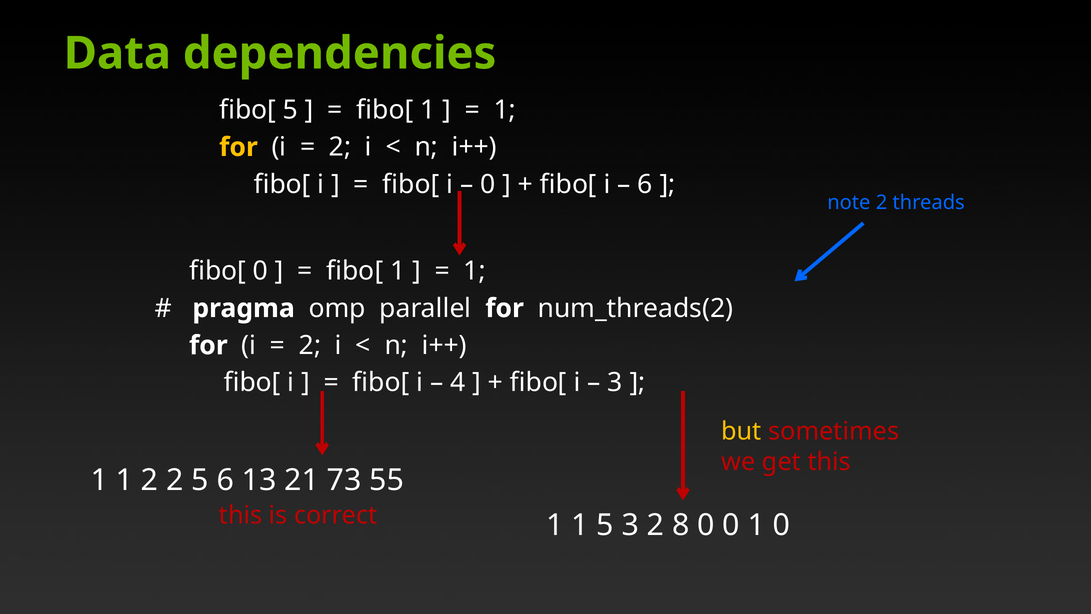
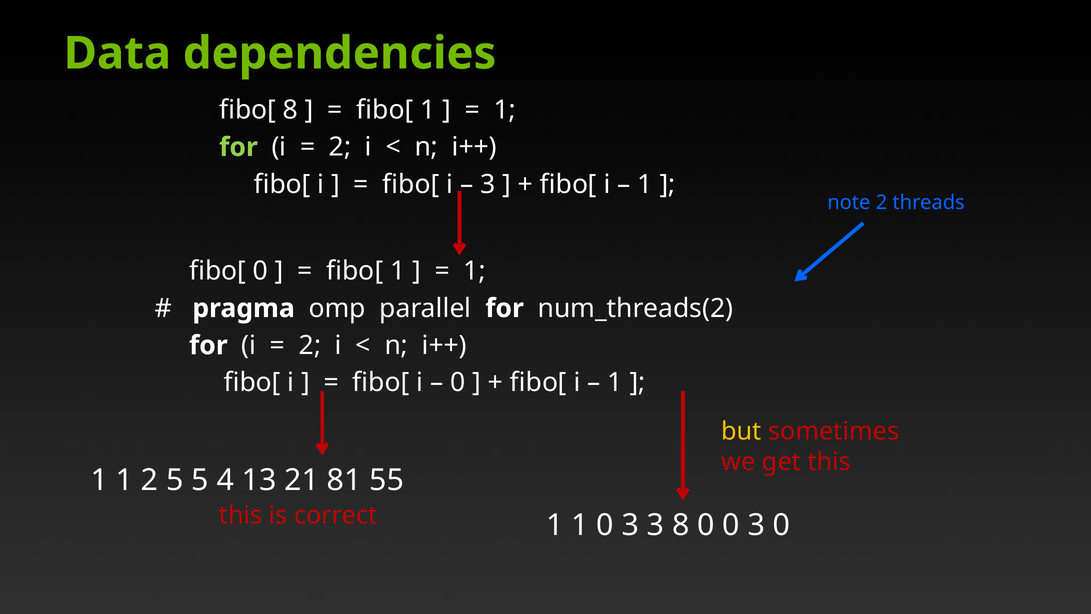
fibo[ 5: 5 -> 8
for at (238, 147) colour: yellow -> light green
0 at (488, 184): 0 -> 3
6 at (645, 184): 6 -> 1
4 at (458, 382): 4 -> 0
3 at (615, 382): 3 -> 1
2 2: 2 -> 5
5 6: 6 -> 4
73: 73 -> 81
1 5: 5 -> 0
3 2: 2 -> 3
0 0 1: 1 -> 3
